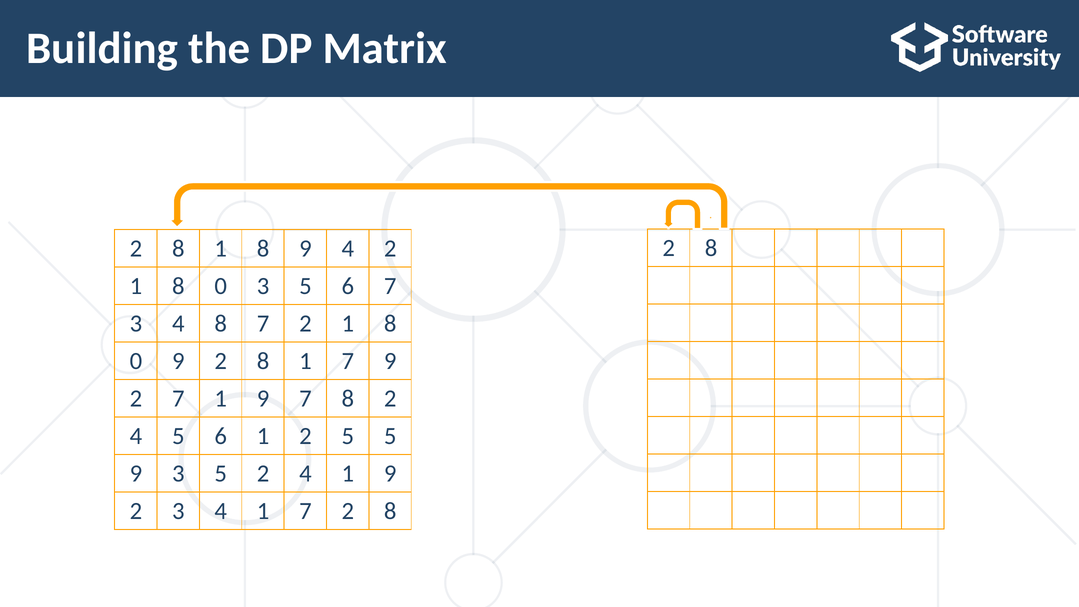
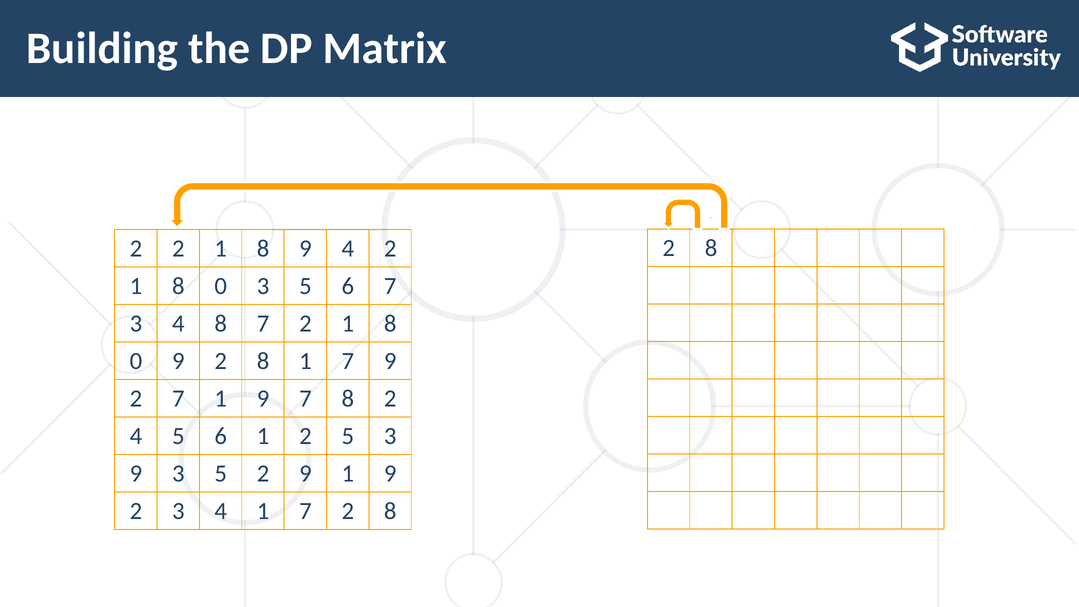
8 at (178, 248): 8 -> 2
5 5: 5 -> 3
5 2 4: 4 -> 9
